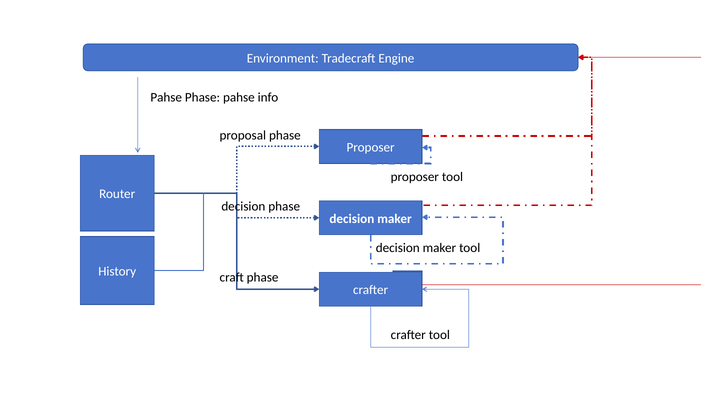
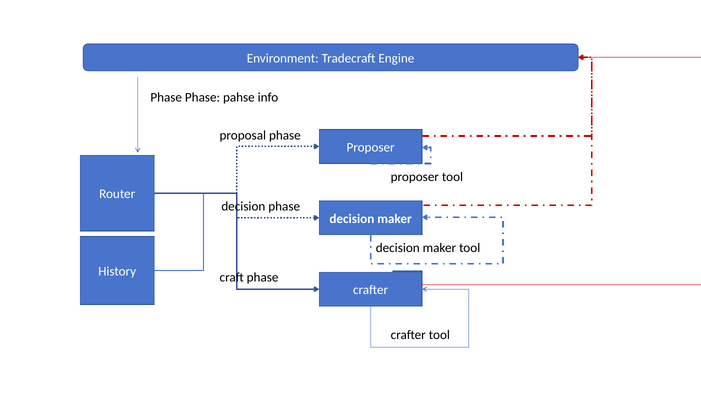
Pahse at (166, 98): Pahse -> Phase
